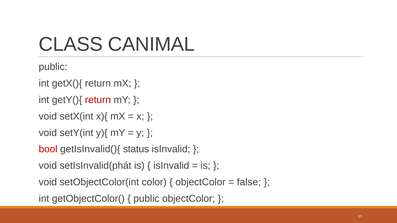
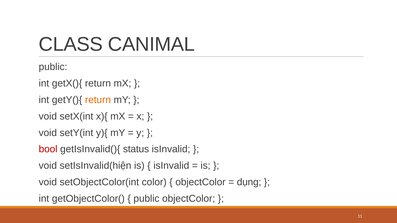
return at (98, 100) colour: red -> orange
setIsInvalid(phát: setIsInvalid(phát -> setIsInvalid(hiện
false: false -> dụng
